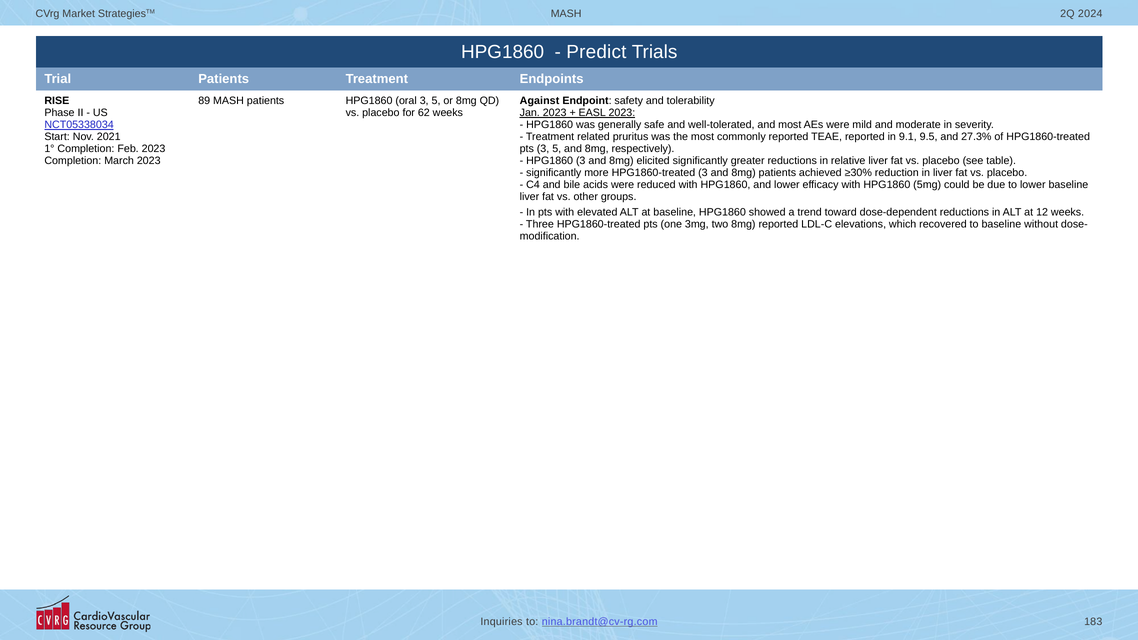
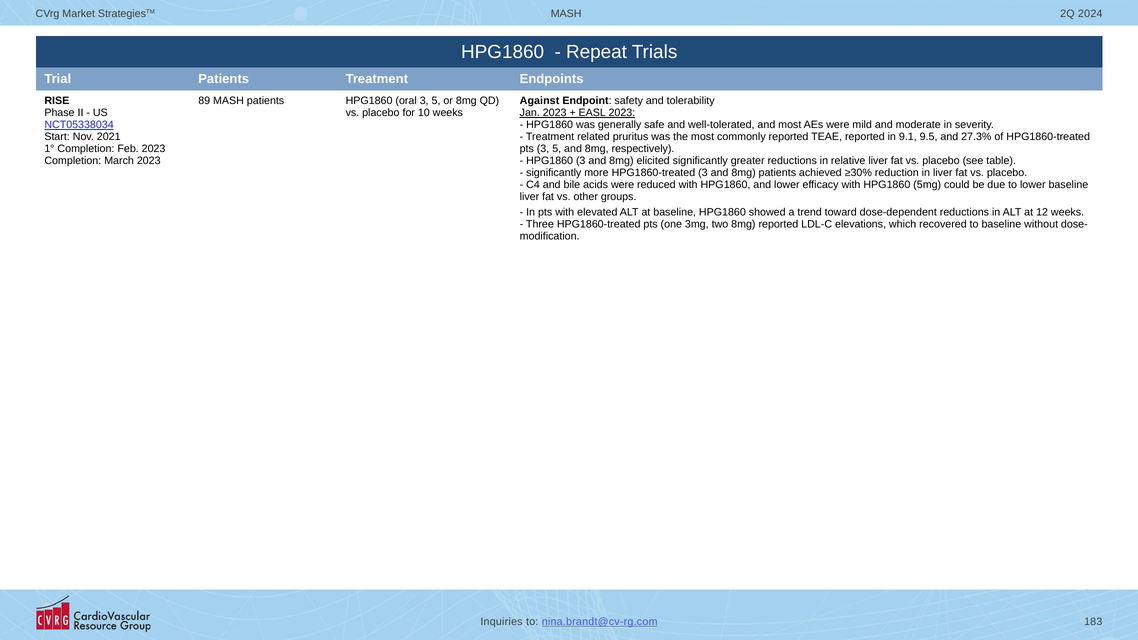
Predict: Predict -> Repeat
62: 62 -> 10
